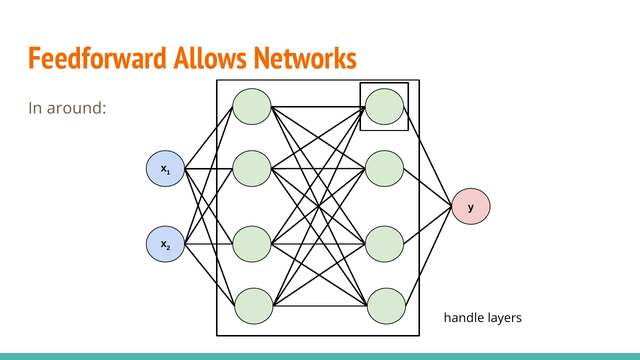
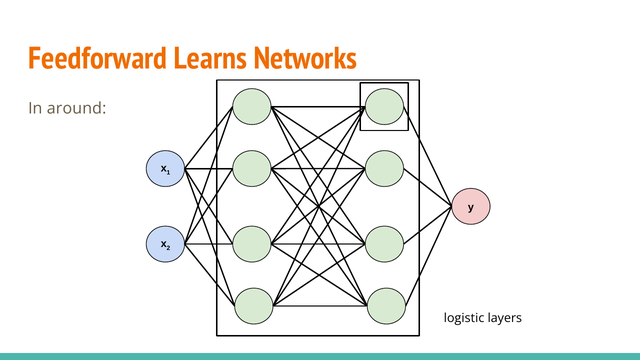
Allows: Allows -> Learns
handle: handle -> logistic
